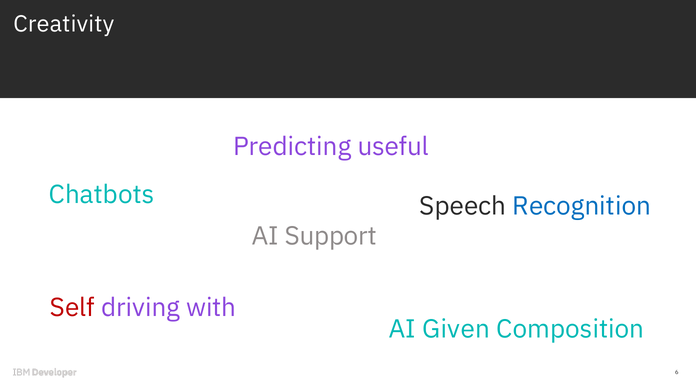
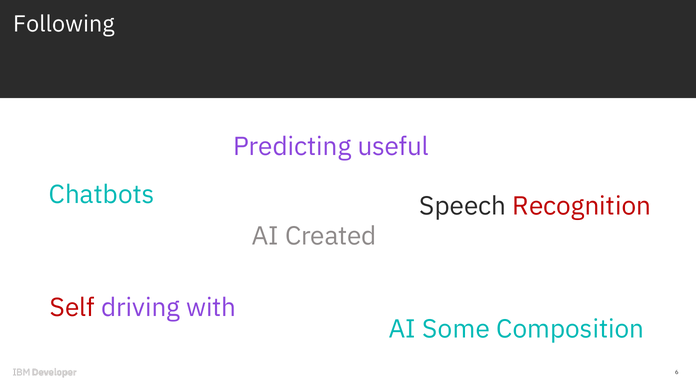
Creativity: Creativity -> Following
Recognition colour: blue -> red
Support: Support -> Created
Given: Given -> Some
